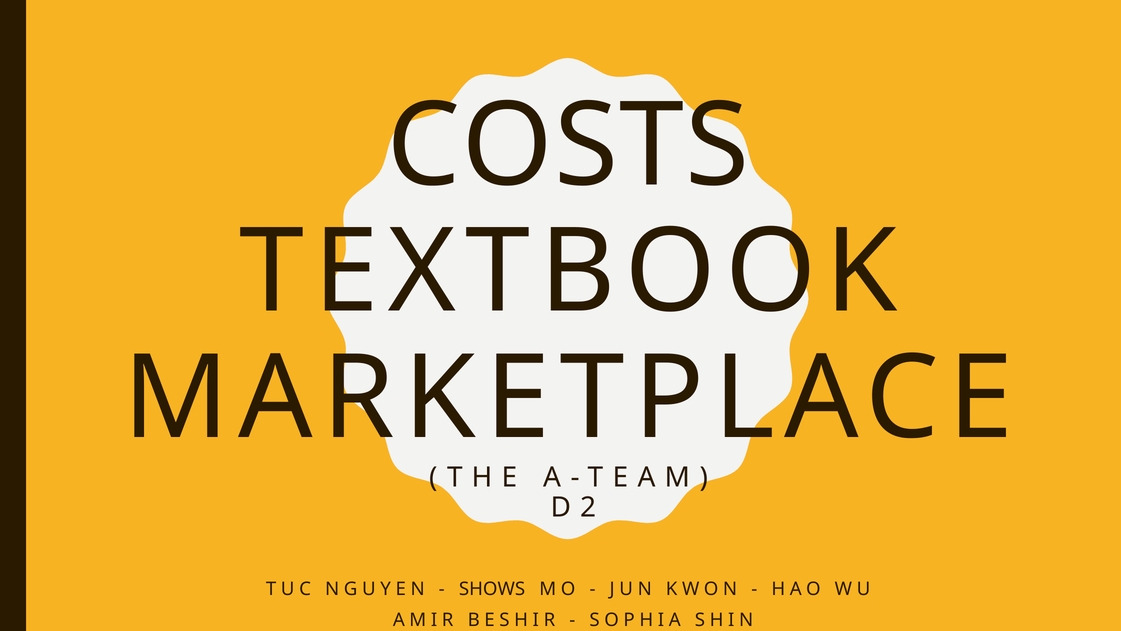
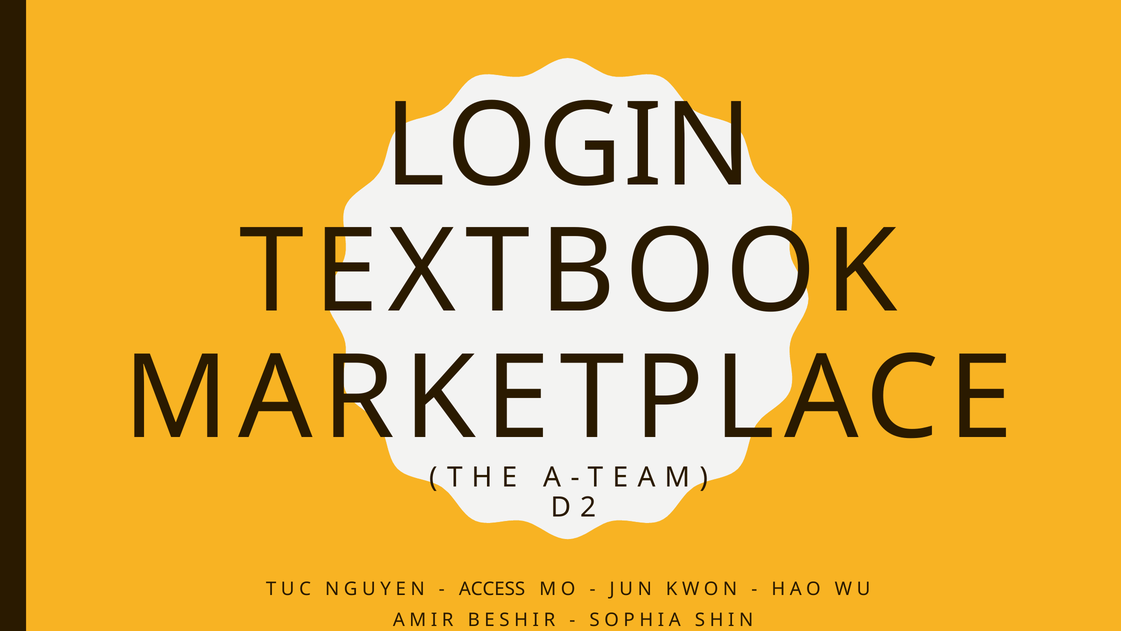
COSTS: COSTS -> LOGIN
SHOWS: SHOWS -> ACCESS
